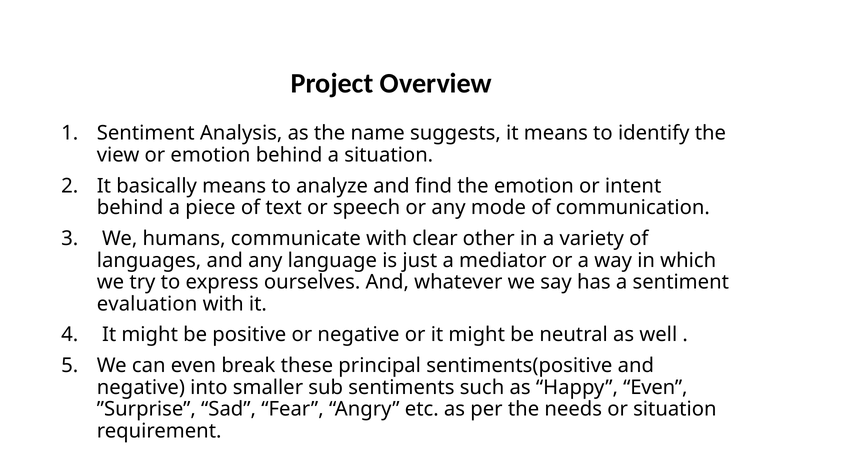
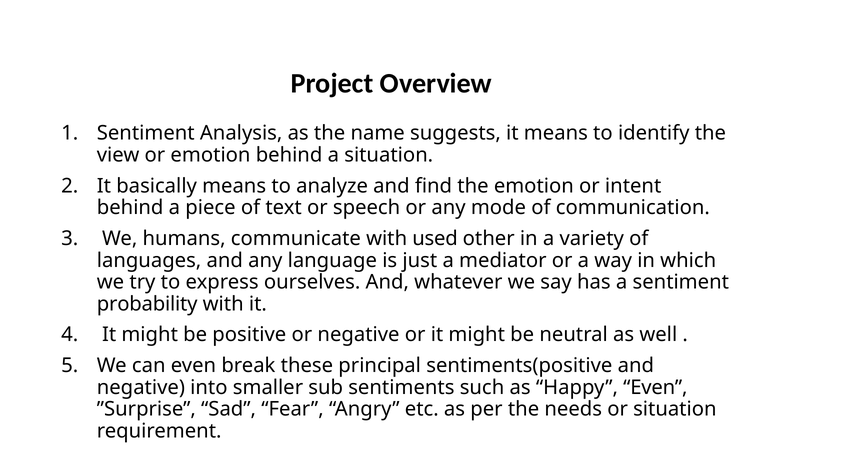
clear: clear -> used
evaluation: evaluation -> probability
